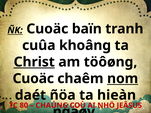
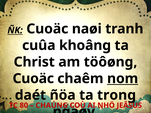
baïn: baïn -> naøi
Christ underline: present -> none
hieàn: hieàn -> trong
